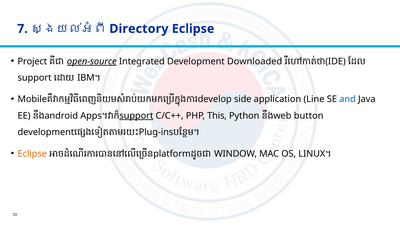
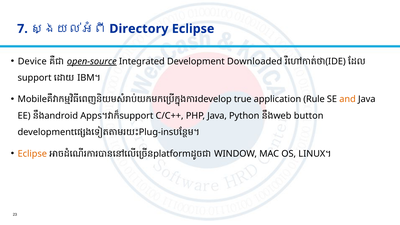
Project: Project -> Device
side: side -> true
Line: Line -> Rule
and colour: blue -> orange
support at (136, 116) underline: present -> none
PHP This: This -> Java
